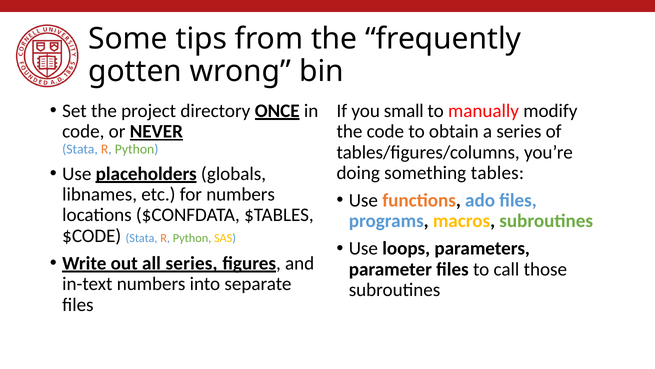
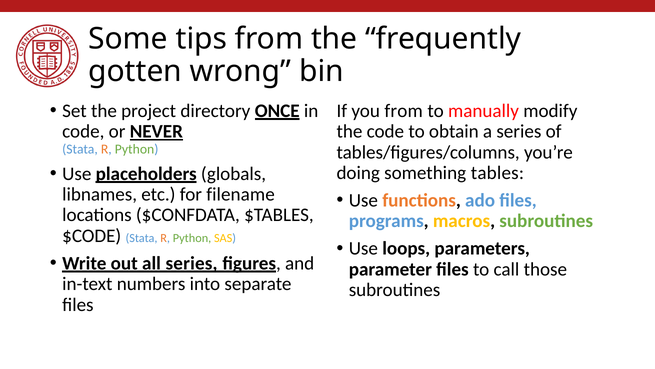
you small: small -> from
for numbers: numbers -> filename
